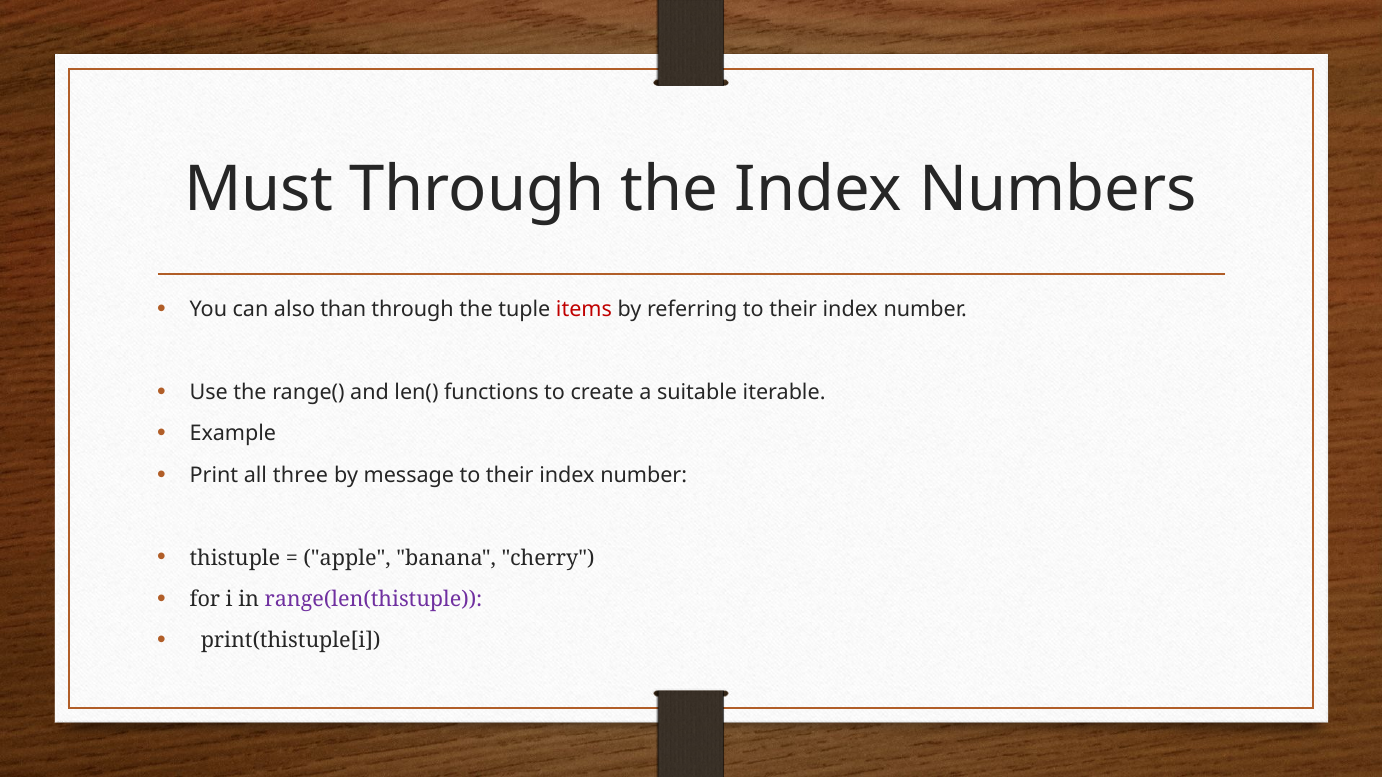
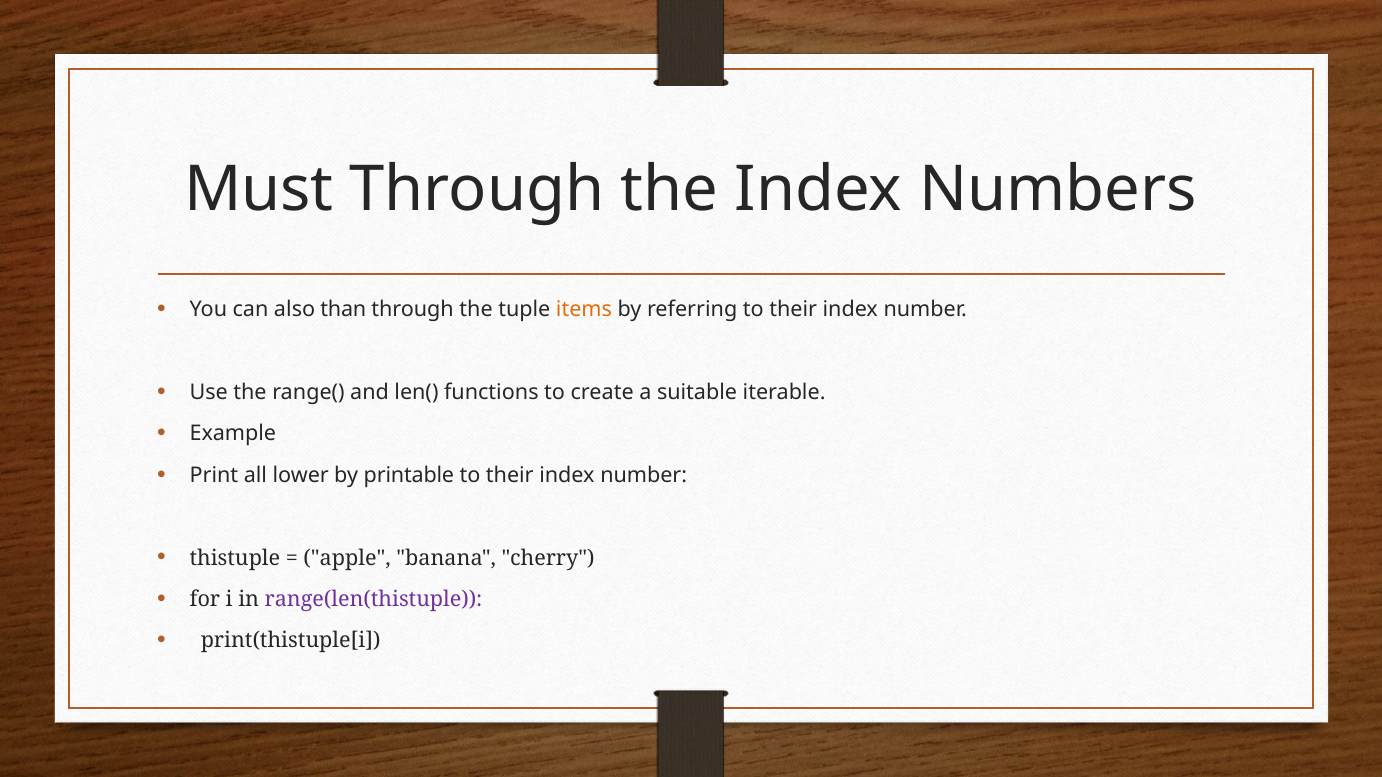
items colour: red -> orange
three: three -> lower
message: message -> printable
